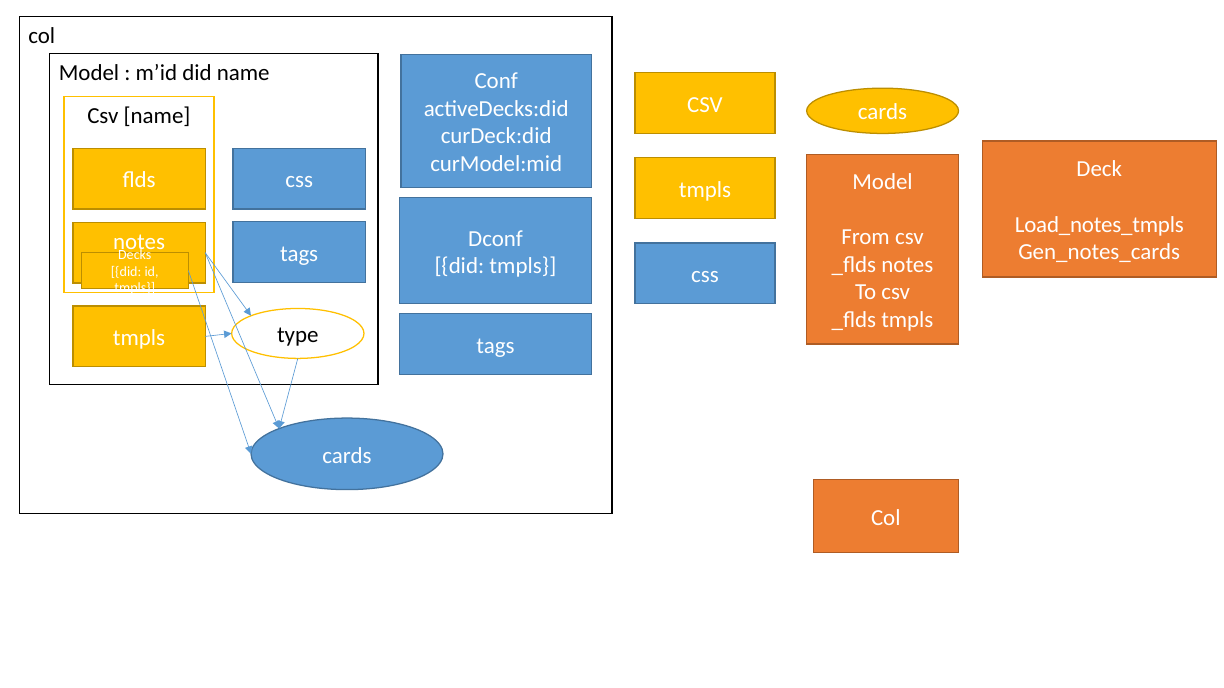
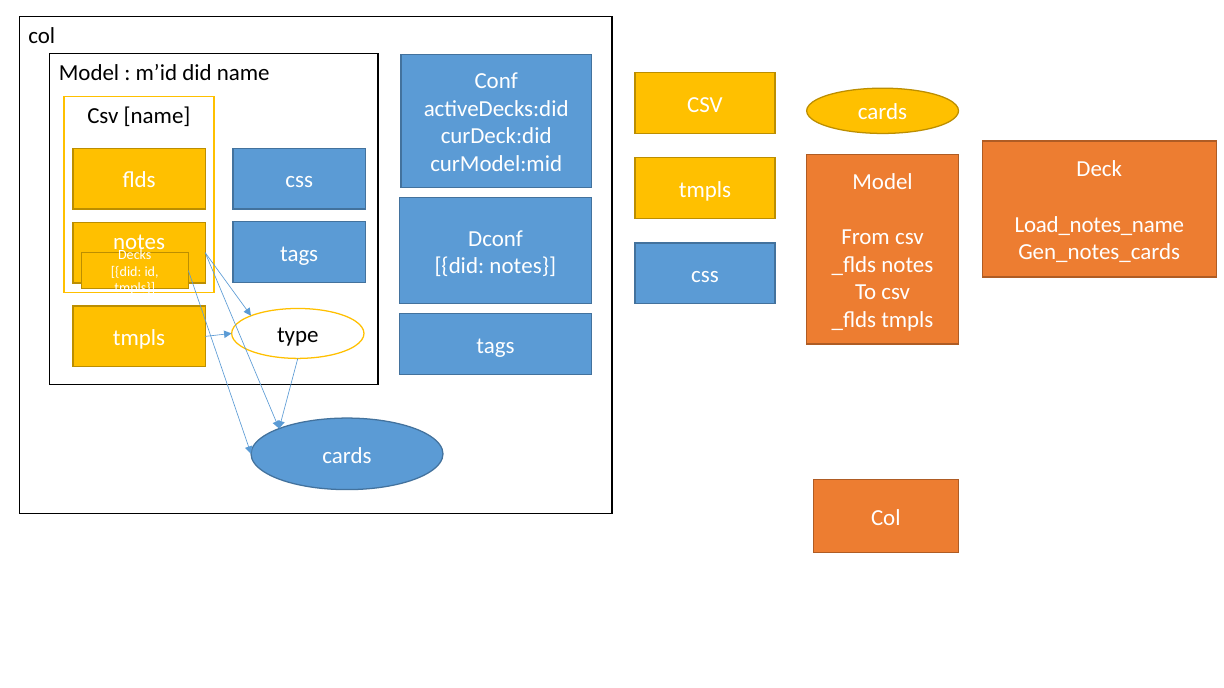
Load_notes_tmpls: Load_notes_tmpls -> Load_notes_name
did tmpls: tmpls -> notes
